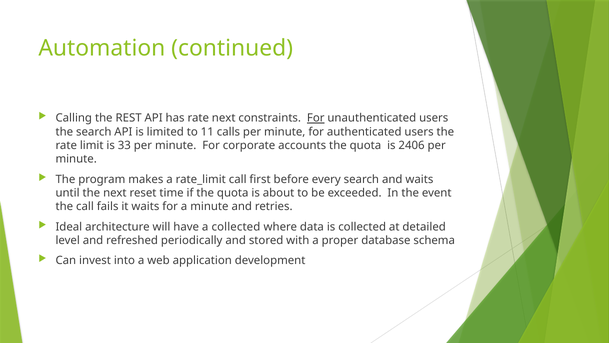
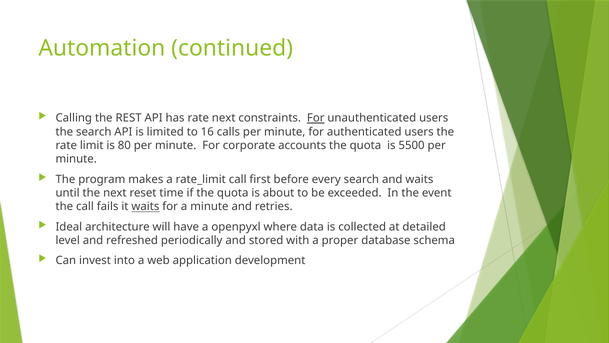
11: 11 -> 16
33: 33 -> 80
2406: 2406 -> 5500
waits at (145, 206) underline: none -> present
a collected: collected -> openpyxl
